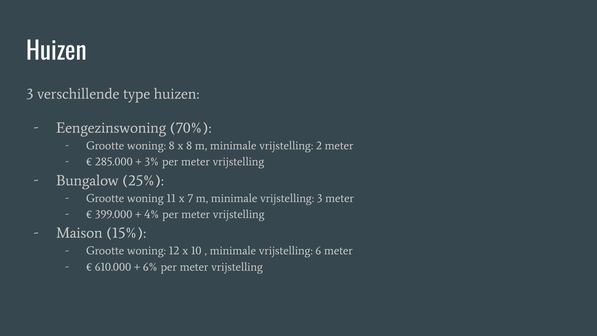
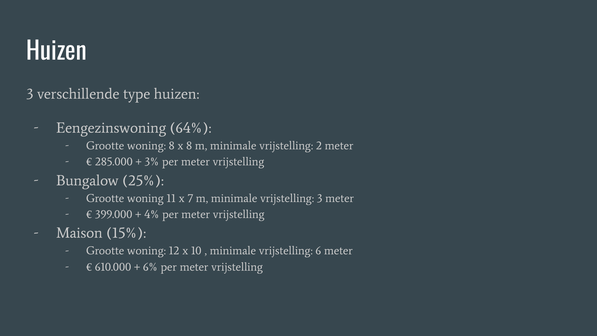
70%: 70% -> 64%
